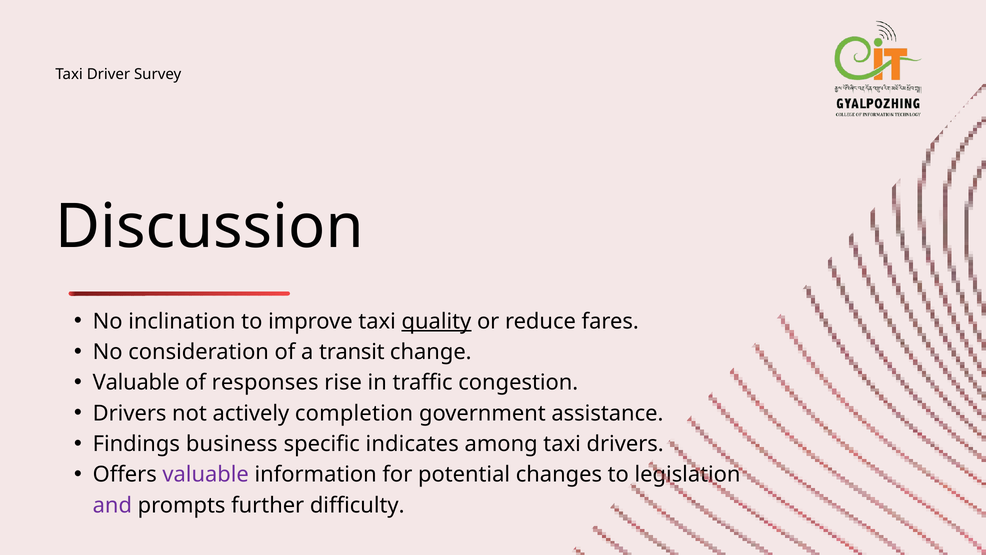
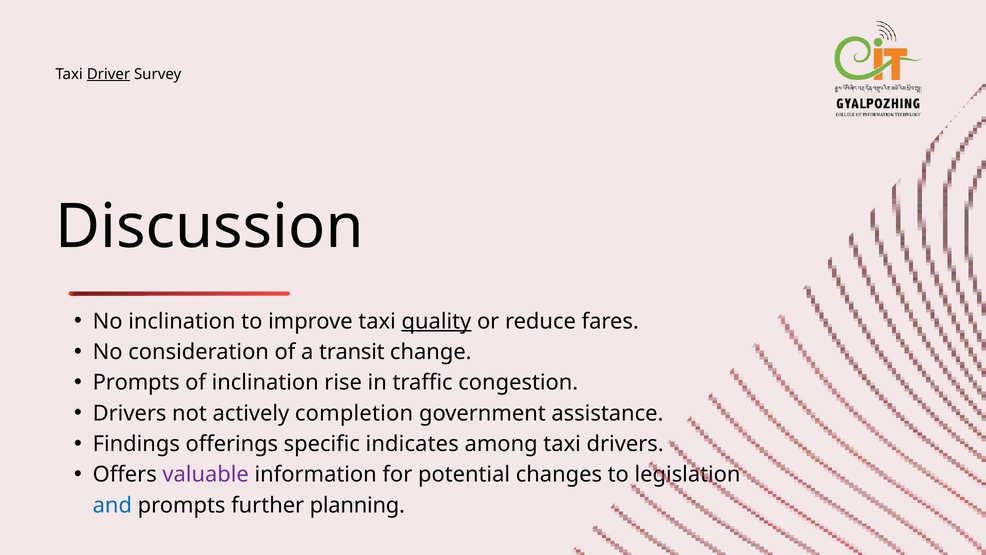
Driver underline: none -> present
Valuable at (136, 382): Valuable -> Prompts
of responses: responses -> inclination
business: business -> offerings
and colour: purple -> blue
difficulty: difficulty -> planning
